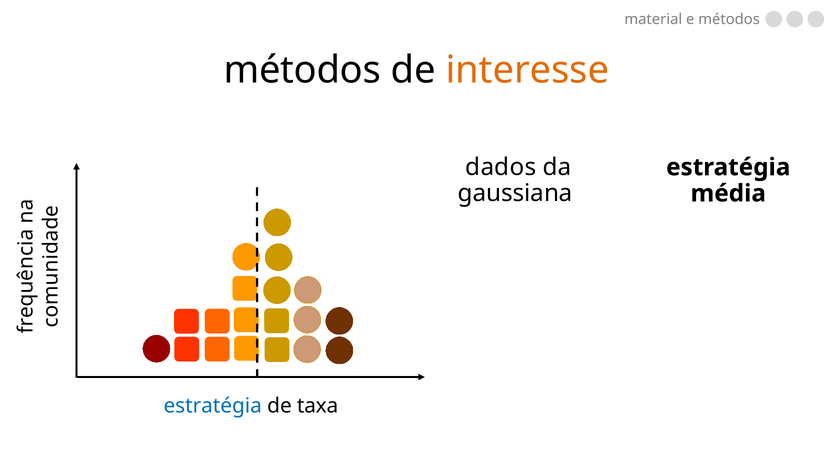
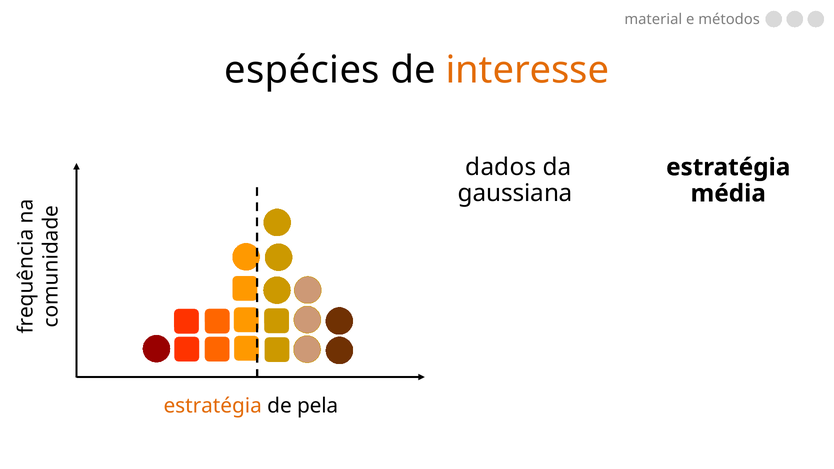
métodos at (302, 70): métodos -> espécies
estratégia at (213, 406) colour: blue -> orange
taxa: taxa -> pela
